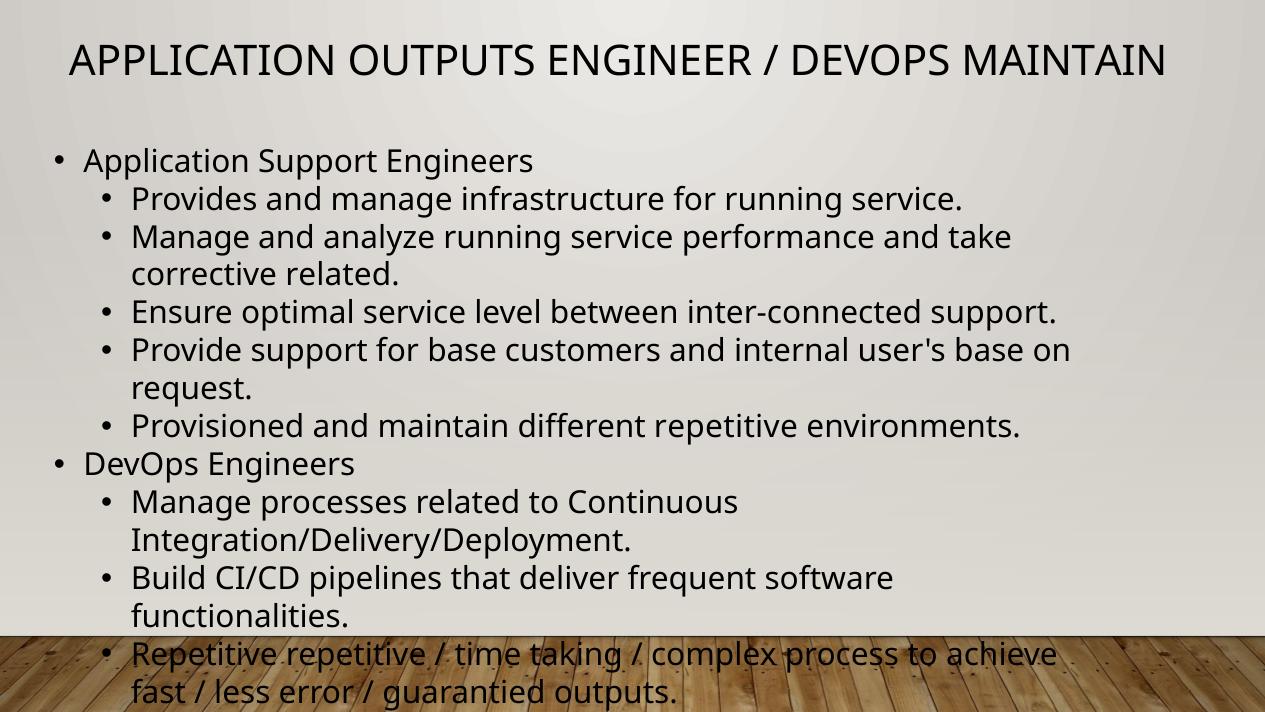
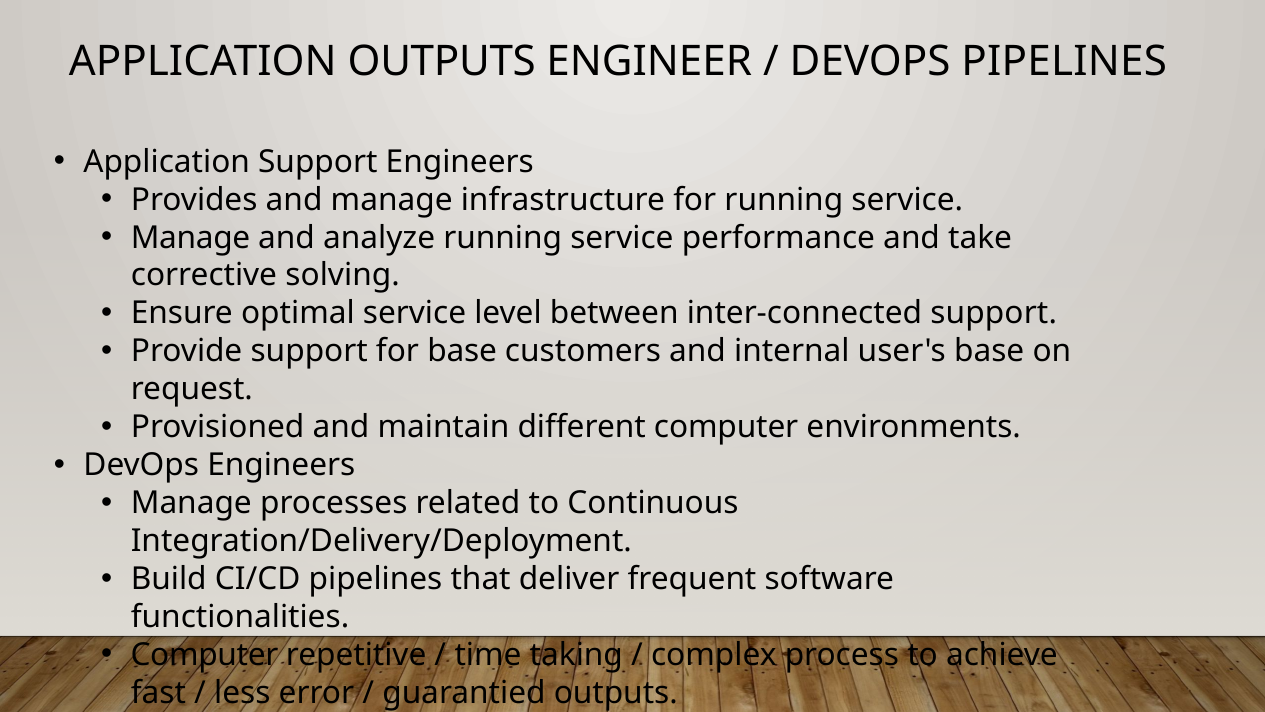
DEVOPS MAINTAIN: MAINTAIN -> PIPELINES
corrective related: related -> solving
different repetitive: repetitive -> computer
Repetitive at (204, 655): Repetitive -> Computer
